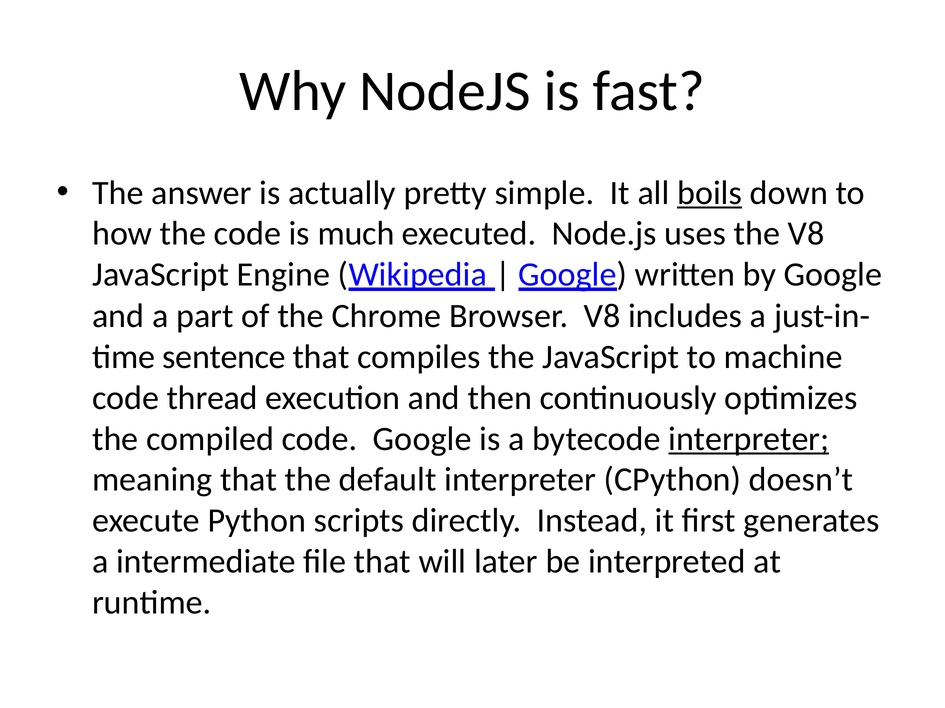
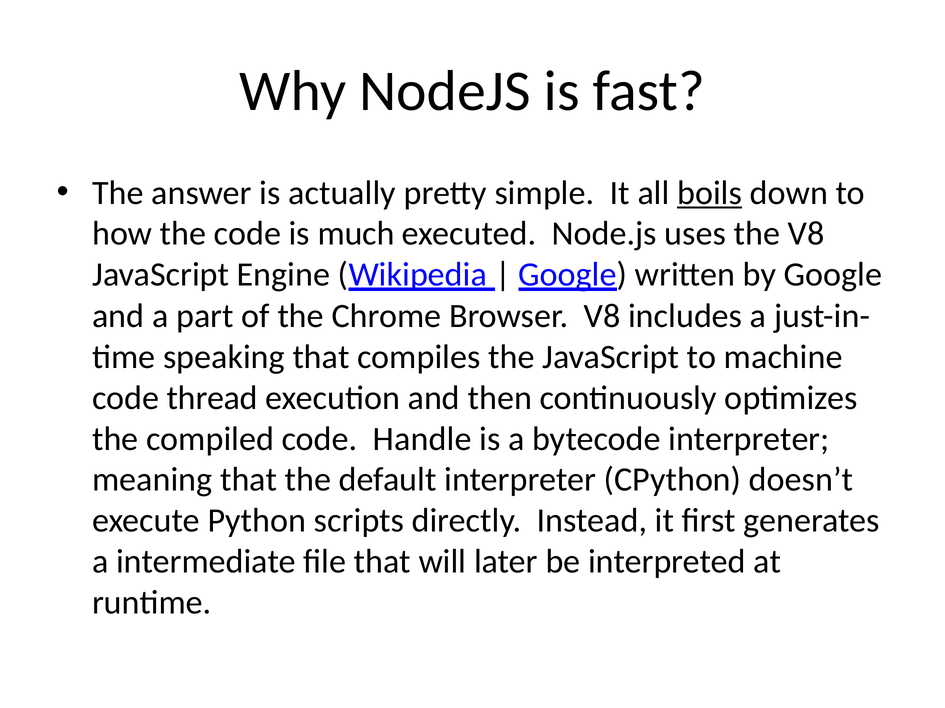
sentence: sentence -> speaking
code Google: Google -> Handle
interpreter at (749, 439) underline: present -> none
